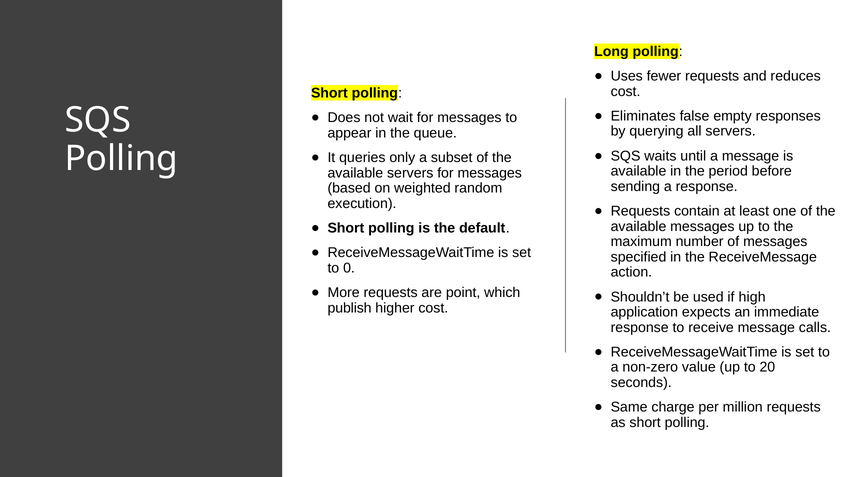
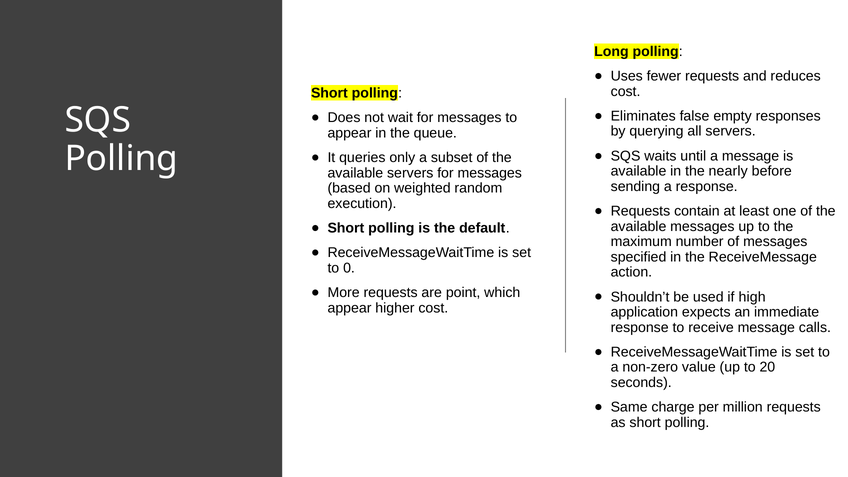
period: period -> nearly
publish at (350, 308): publish -> appear
